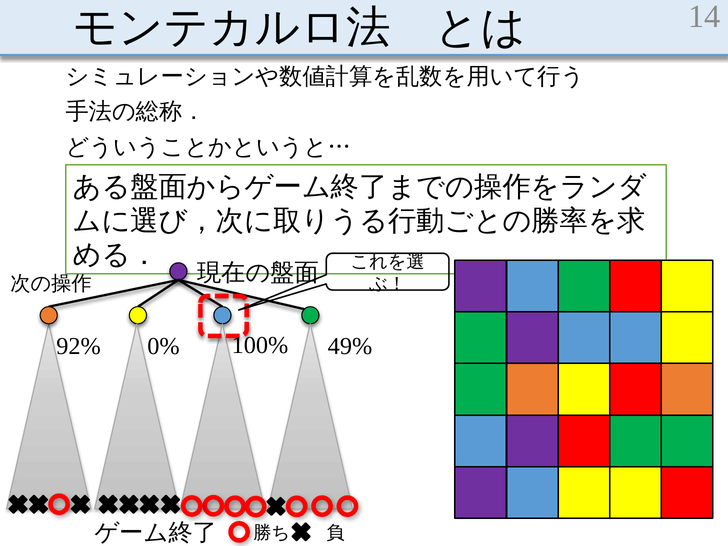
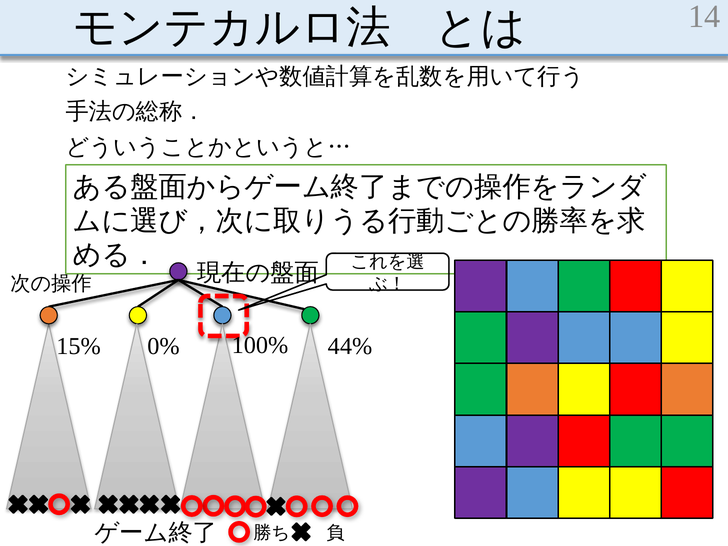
92%: 92% -> 15%
49%: 49% -> 44%
